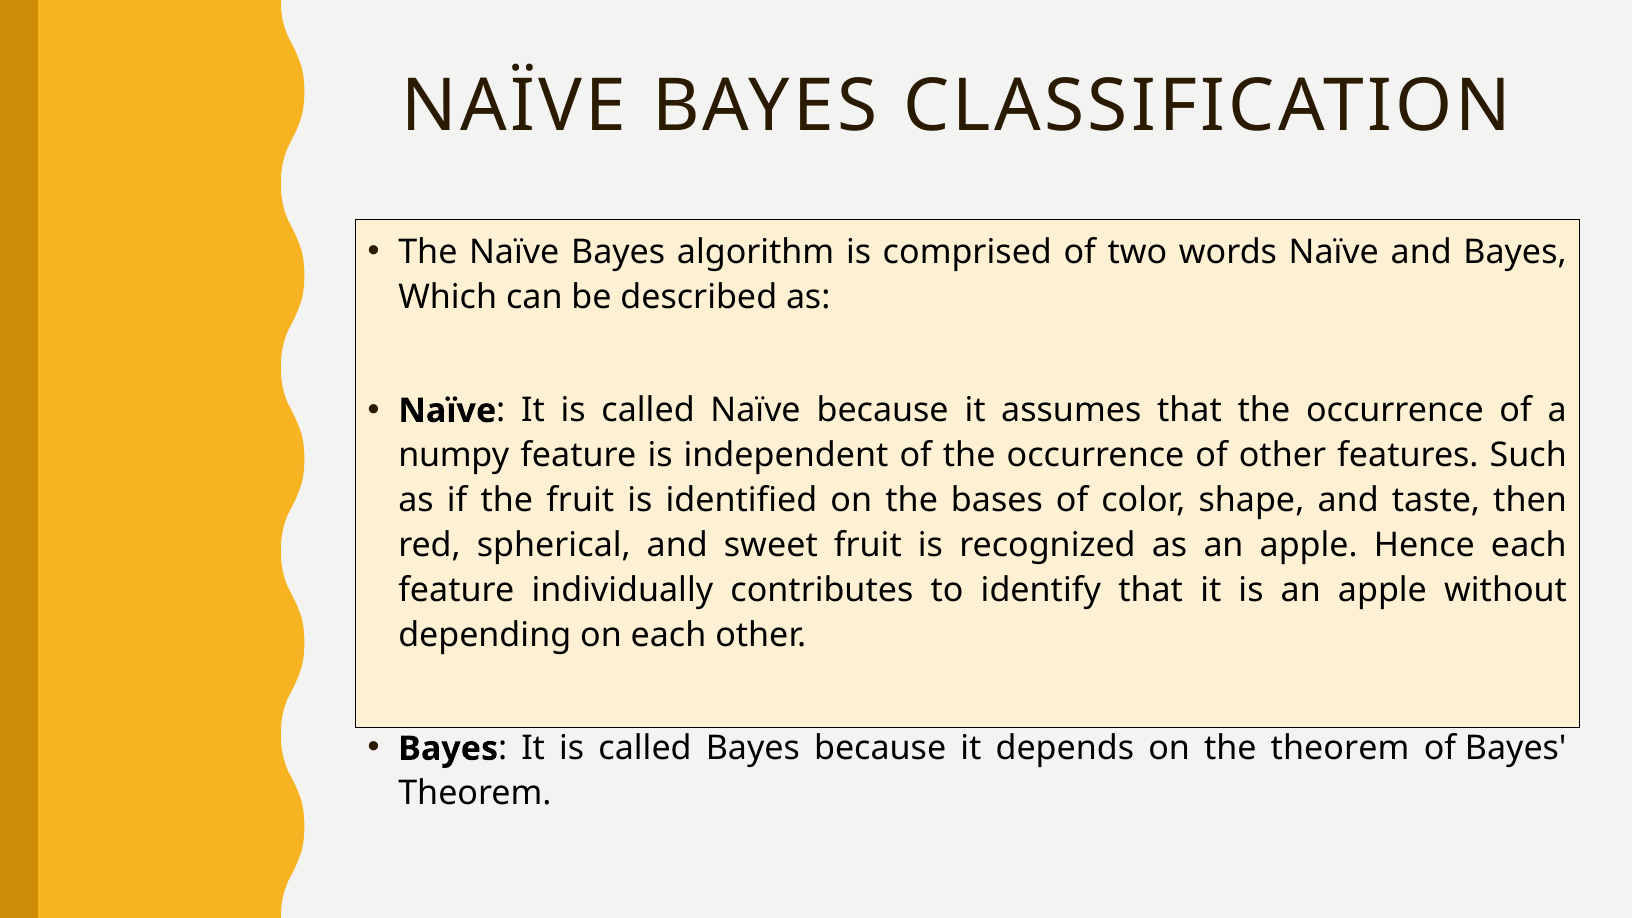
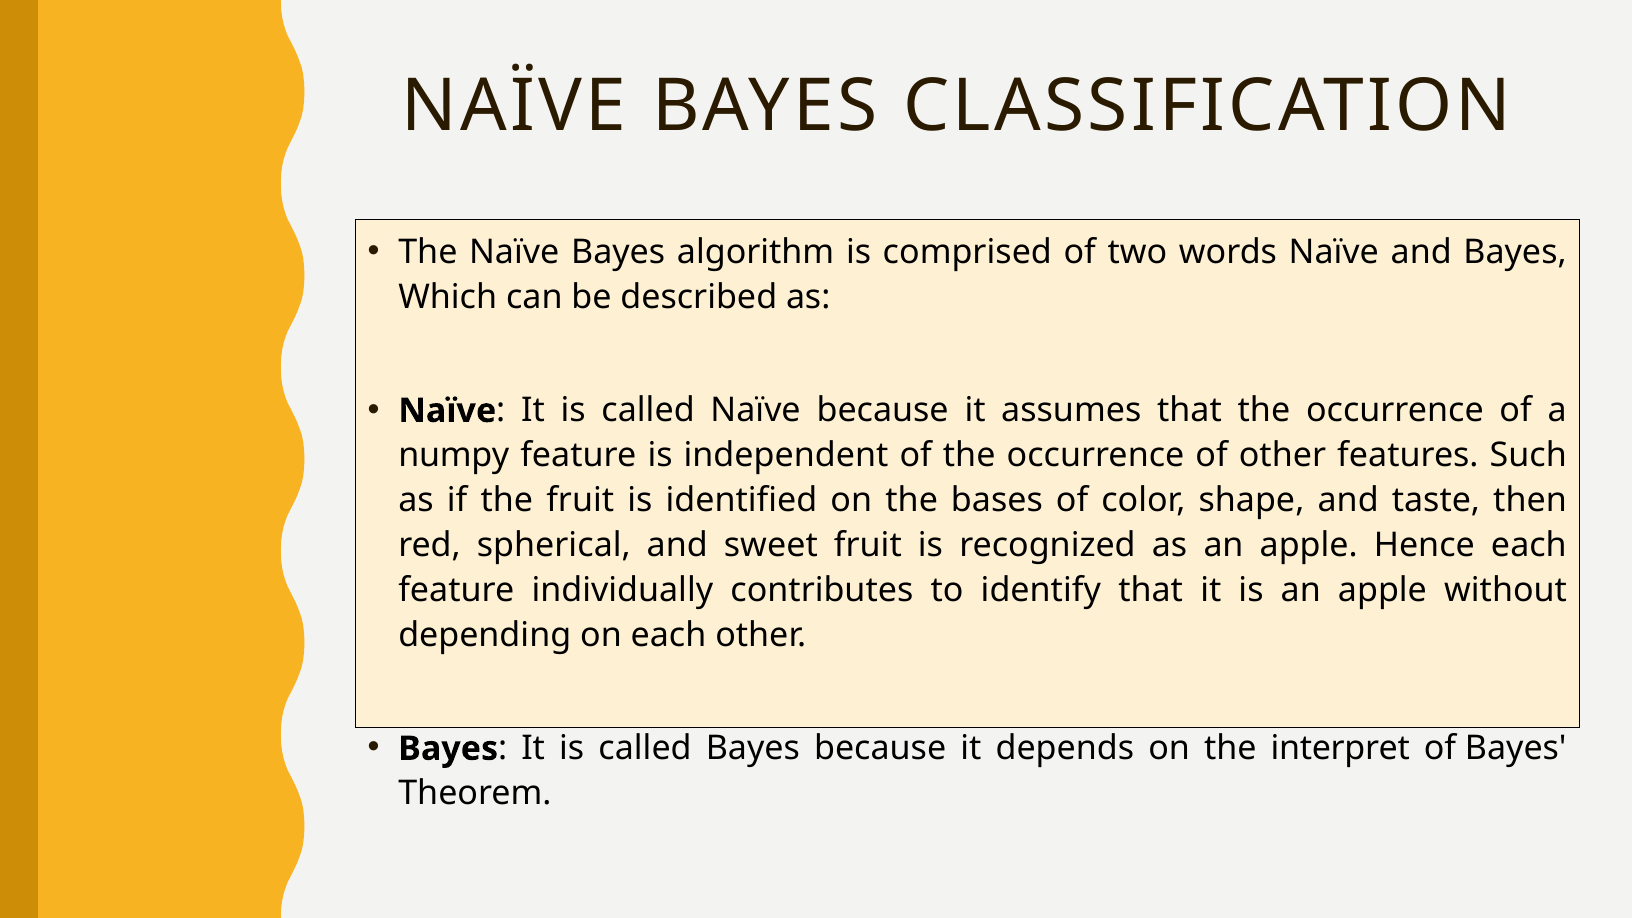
the theorem: theorem -> interpret
